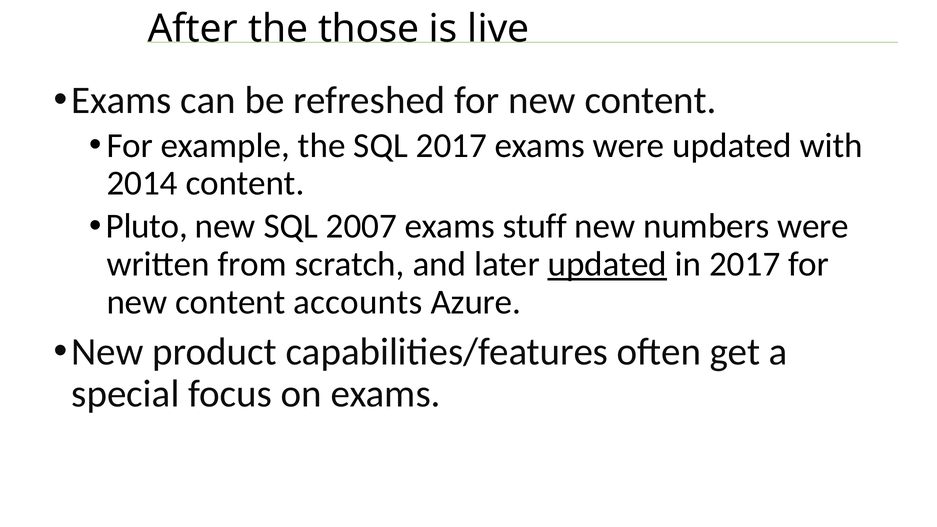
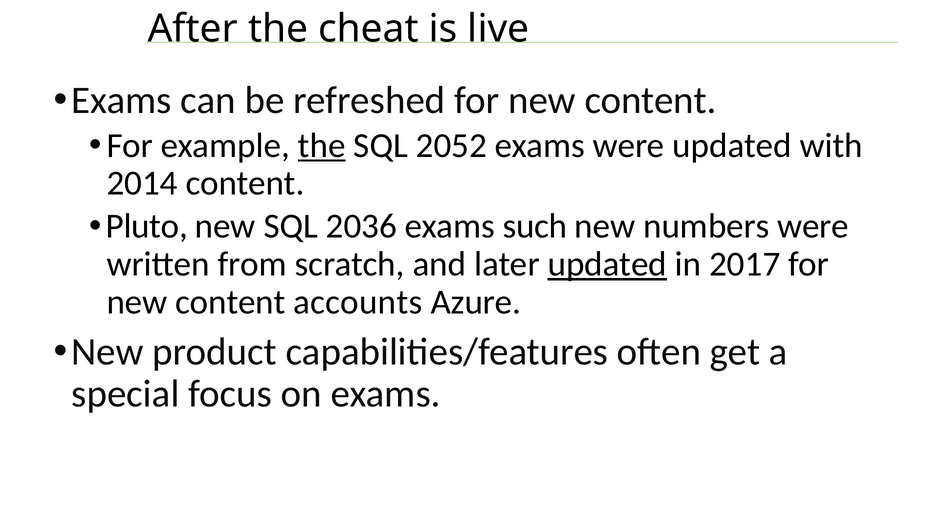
those: those -> cheat
the at (322, 145) underline: none -> present
SQL 2017: 2017 -> 2052
2007: 2007 -> 2036
stuff: stuff -> such
